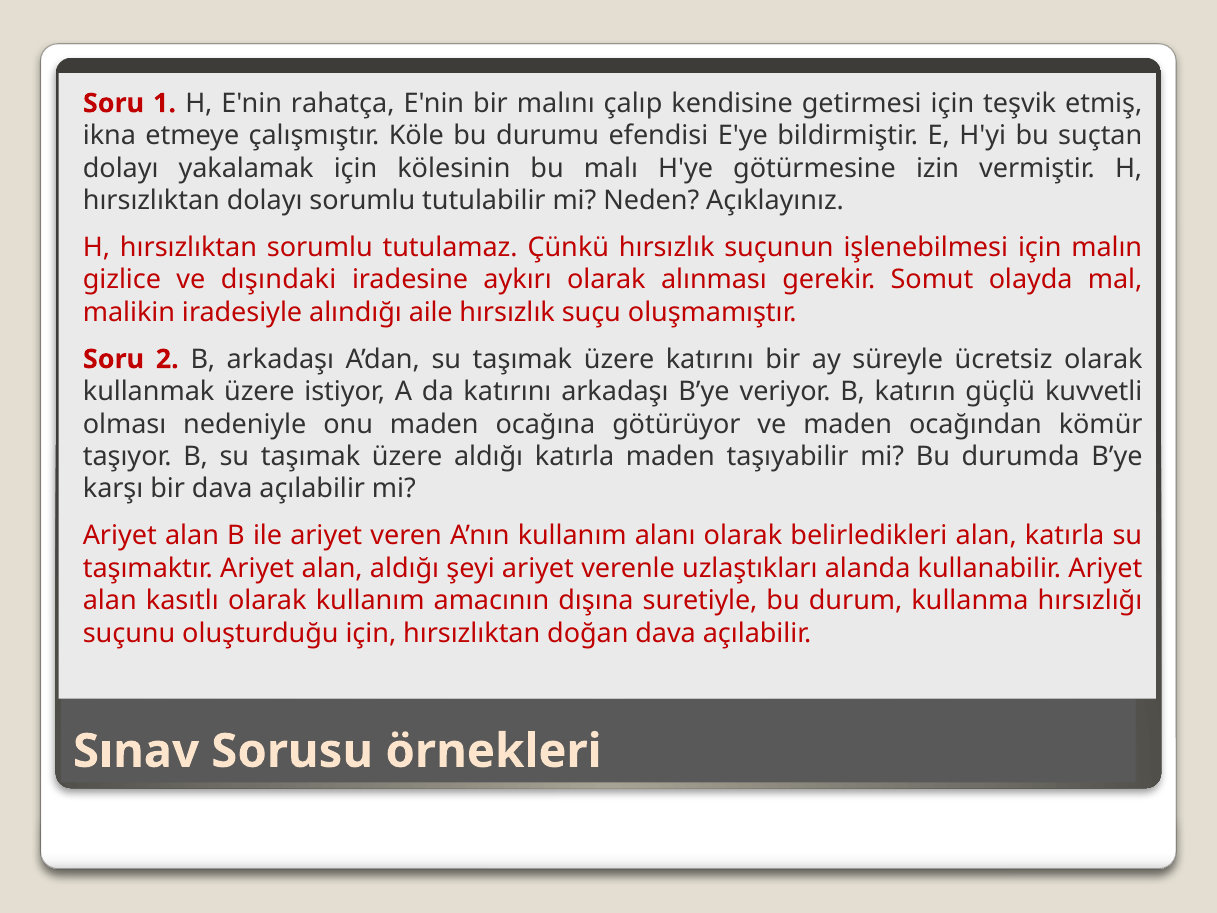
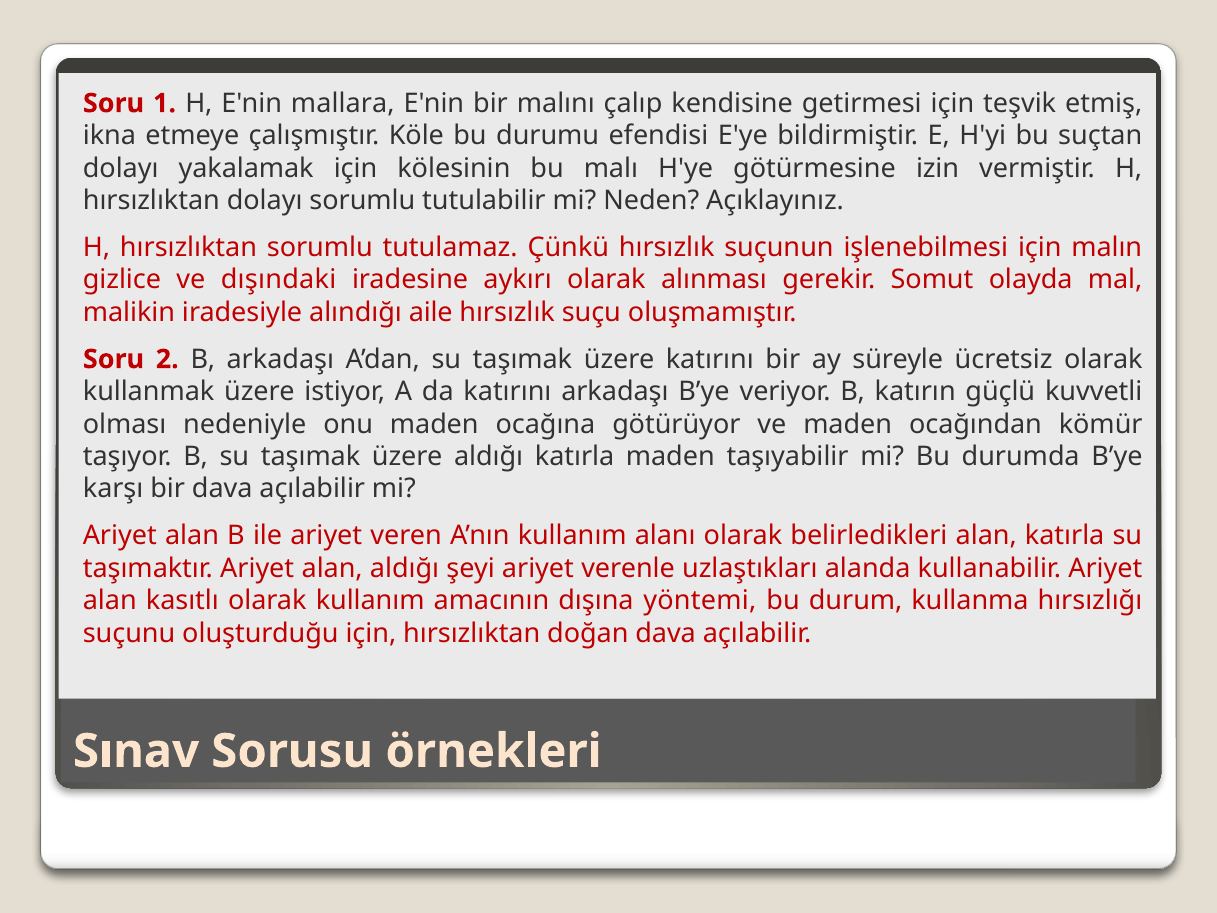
rahatça: rahatça -> mallara
suretiyle: suretiyle -> yöntemi
